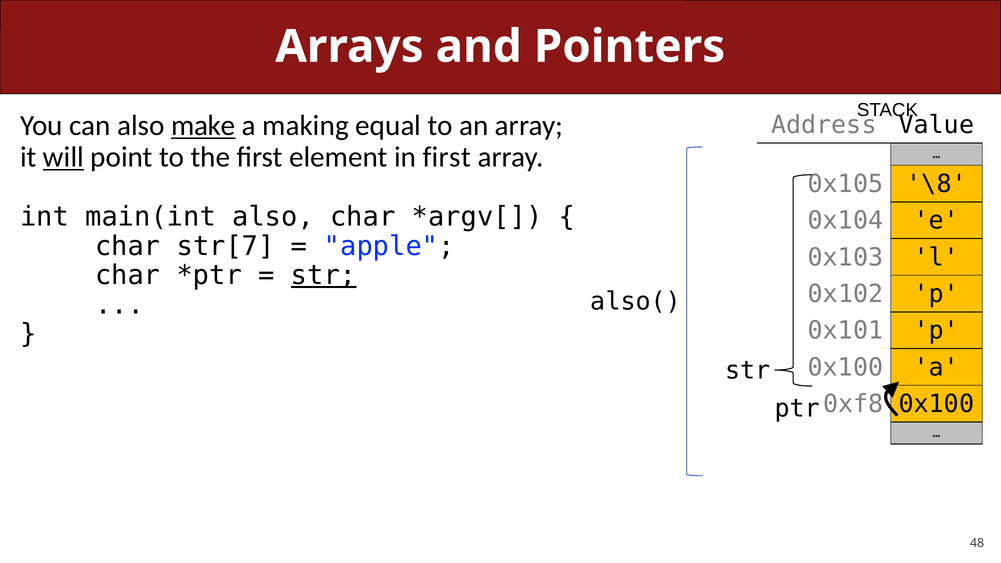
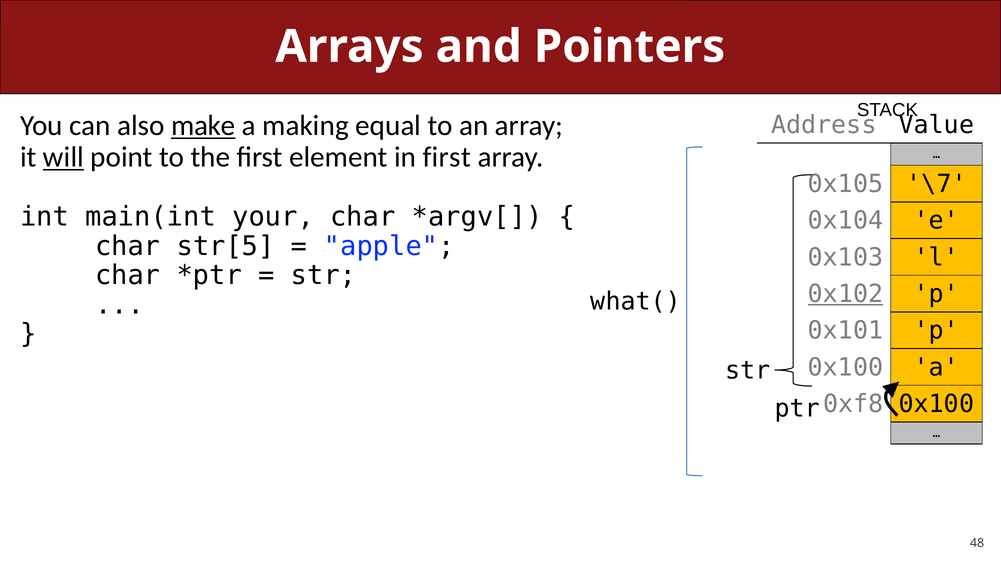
\8: \8 -> \7
main(int also: also -> your
str[7: str[7 -> str[5
str at (324, 275) underline: present -> none
0x102 underline: none -> present
also(: also( -> what(
